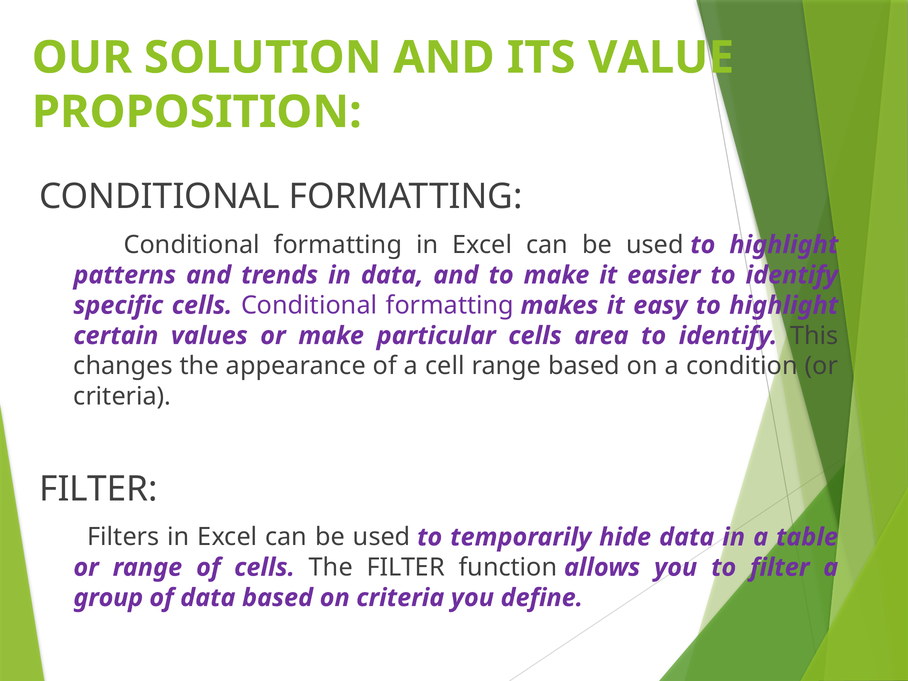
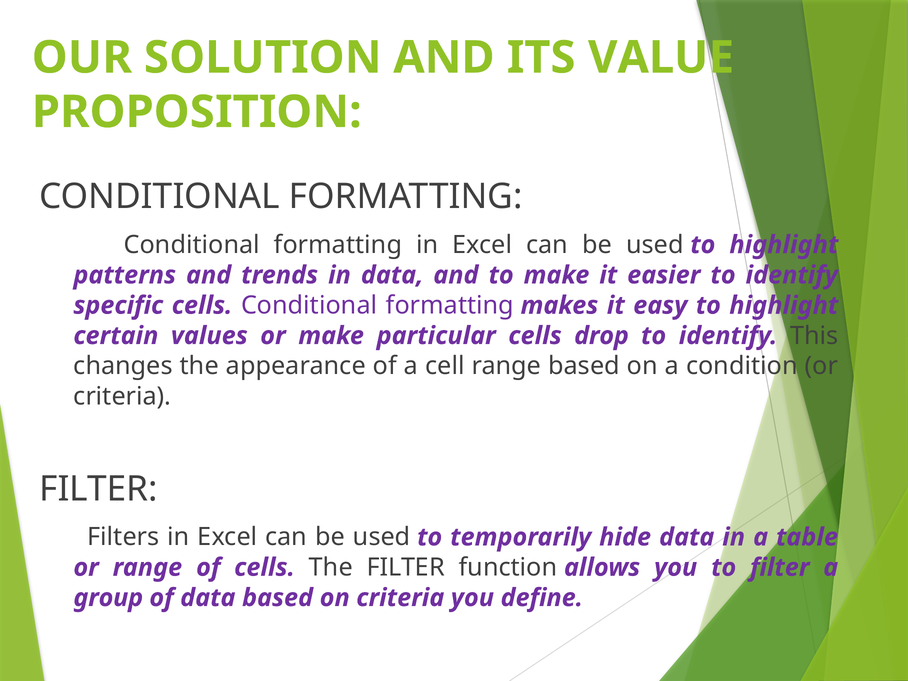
area: area -> drop
